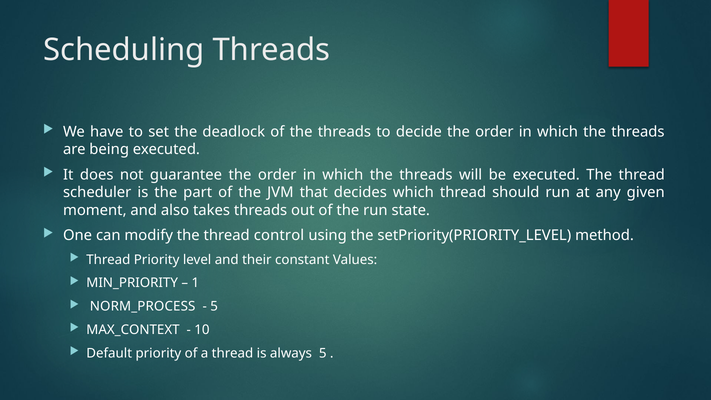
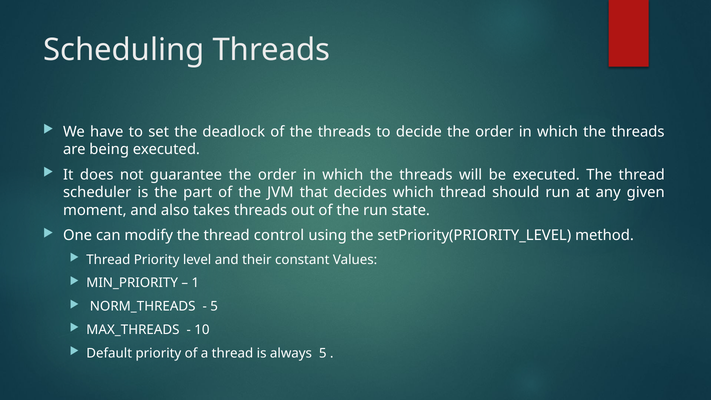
NORM_PROCESS: NORM_PROCESS -> NORM_THREADS
MAX_CONTEXT: MAX_CONTEXT -> MAX_THREADS
